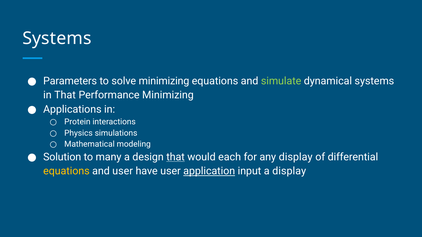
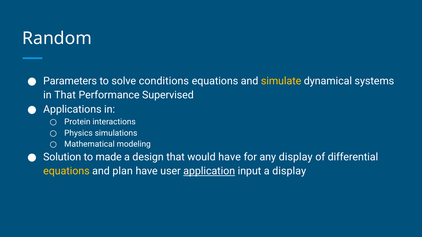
Systems at (57, 38): Systems -> Random
solve minimizing: minimizing -> conditions
simulate colour: light green -> yellow
Performance Minimizing: Minimizing -> Supervised
many: many -> made
that at (176, 157) underline: present -> none
would each: each -> have
and user: user -> plan
